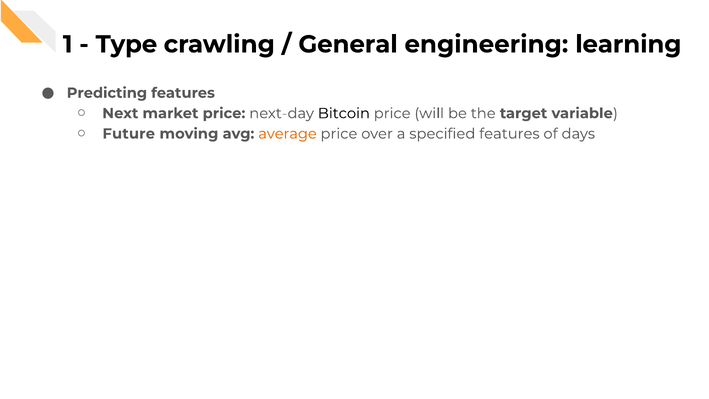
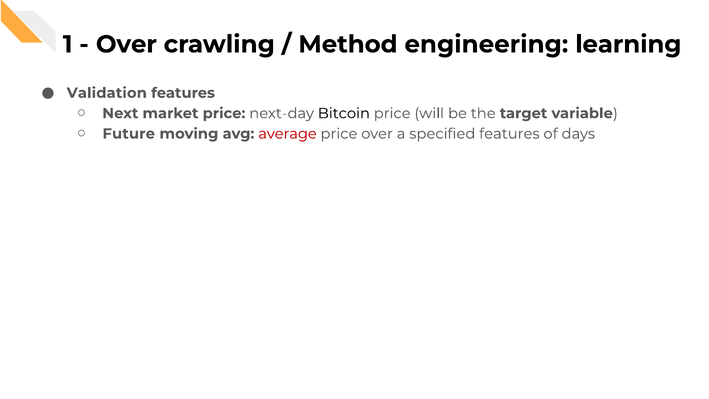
Type at (126, 44): Type -> Over
General: General -> Method
Predicting: Predicting -> Validation
average colour: orange -> red
